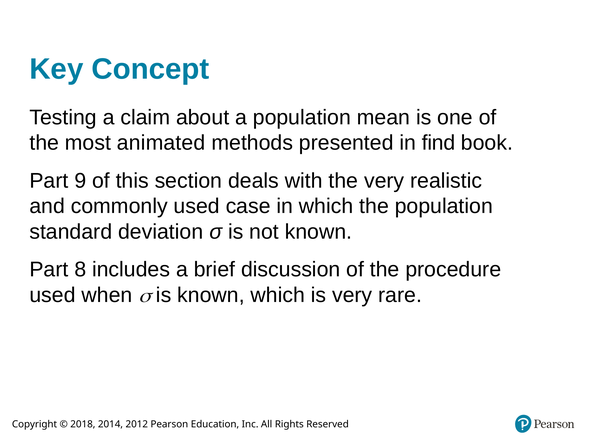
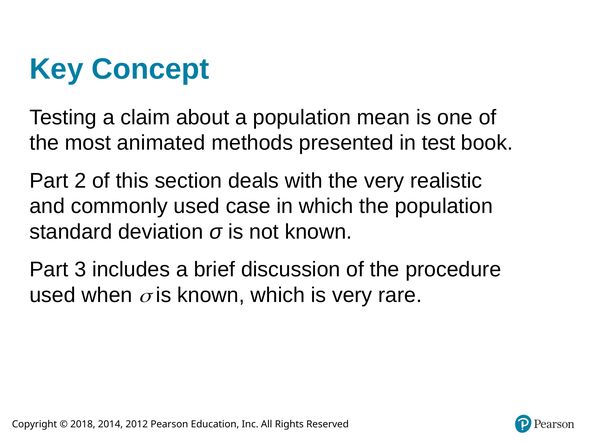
find: find -> test
9: 9 -> 2
8: 8 -> 3
